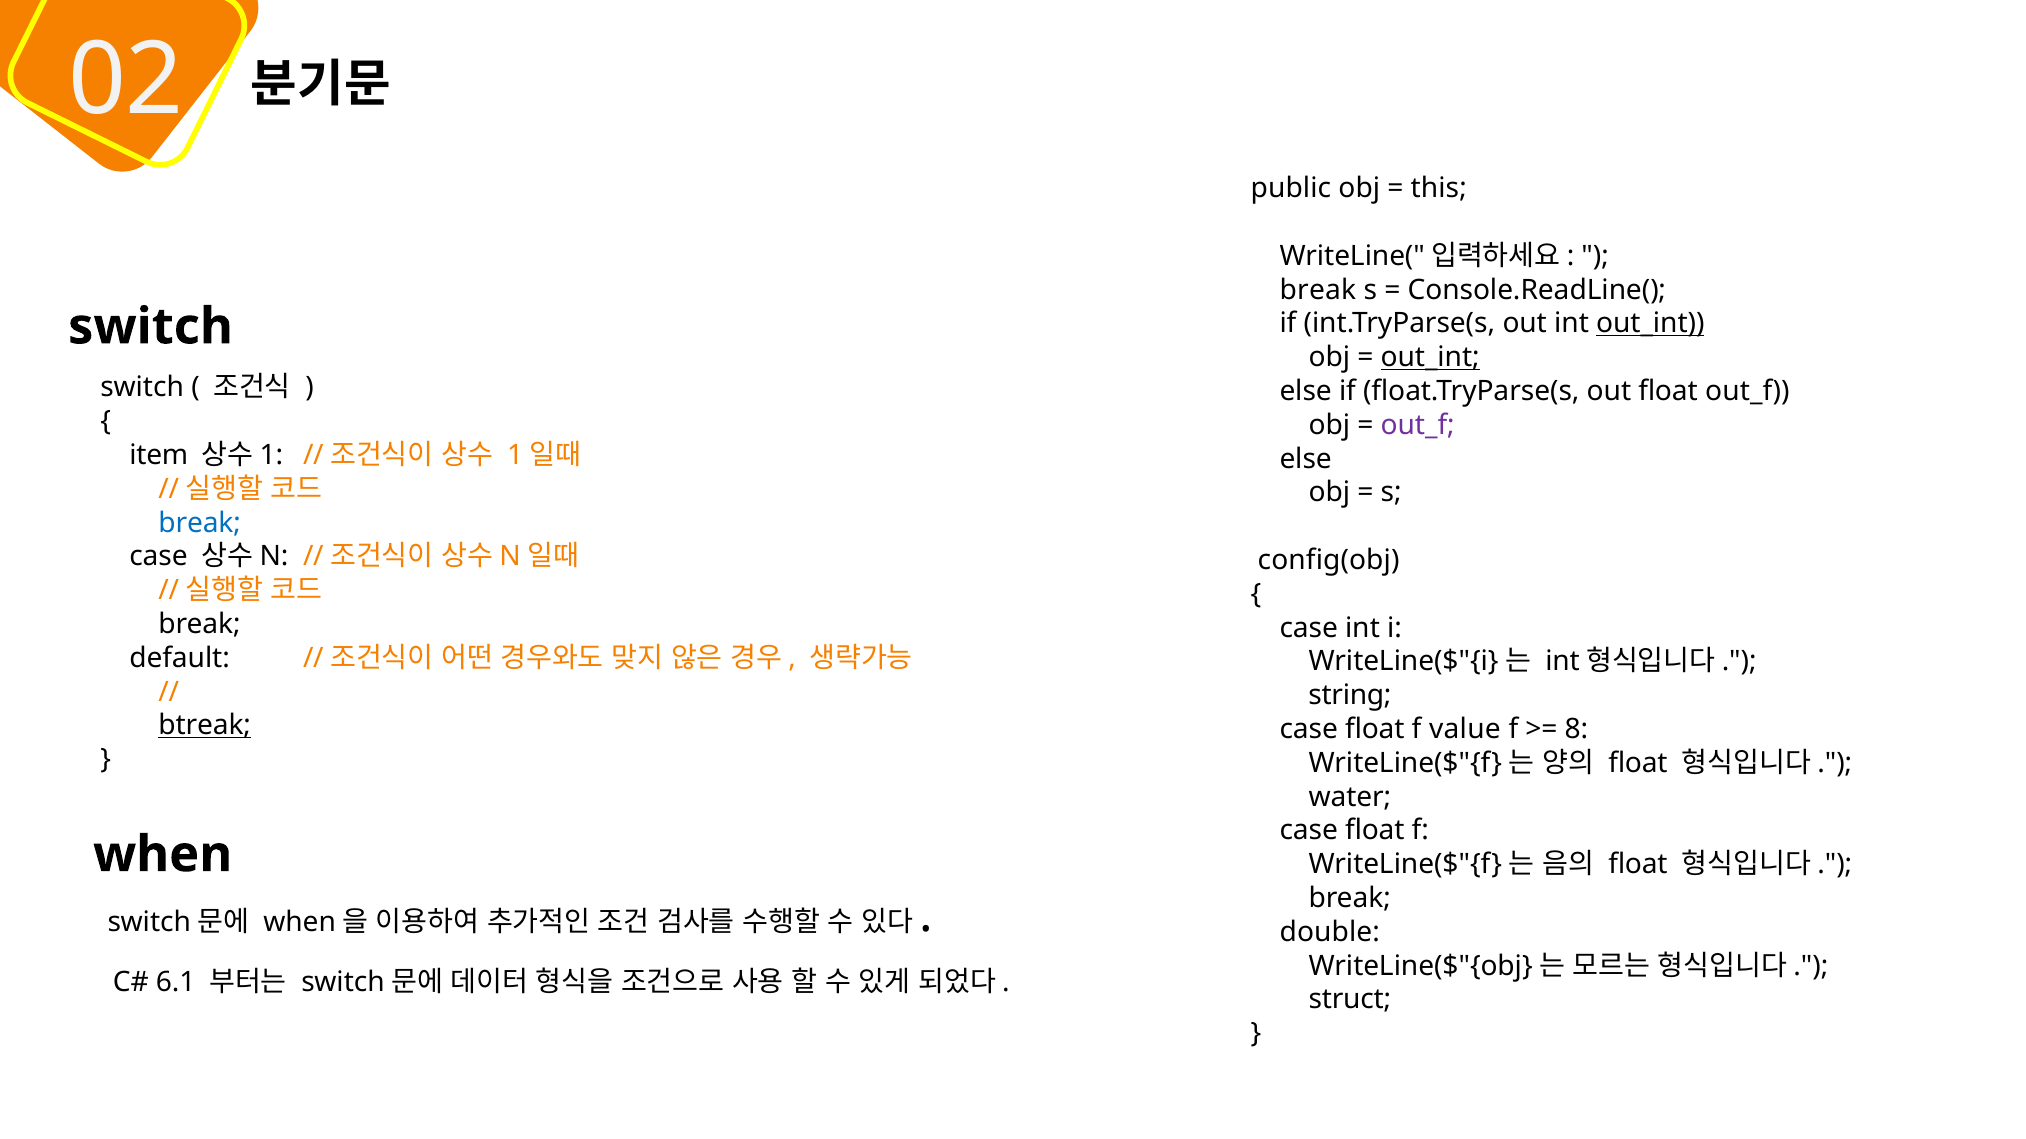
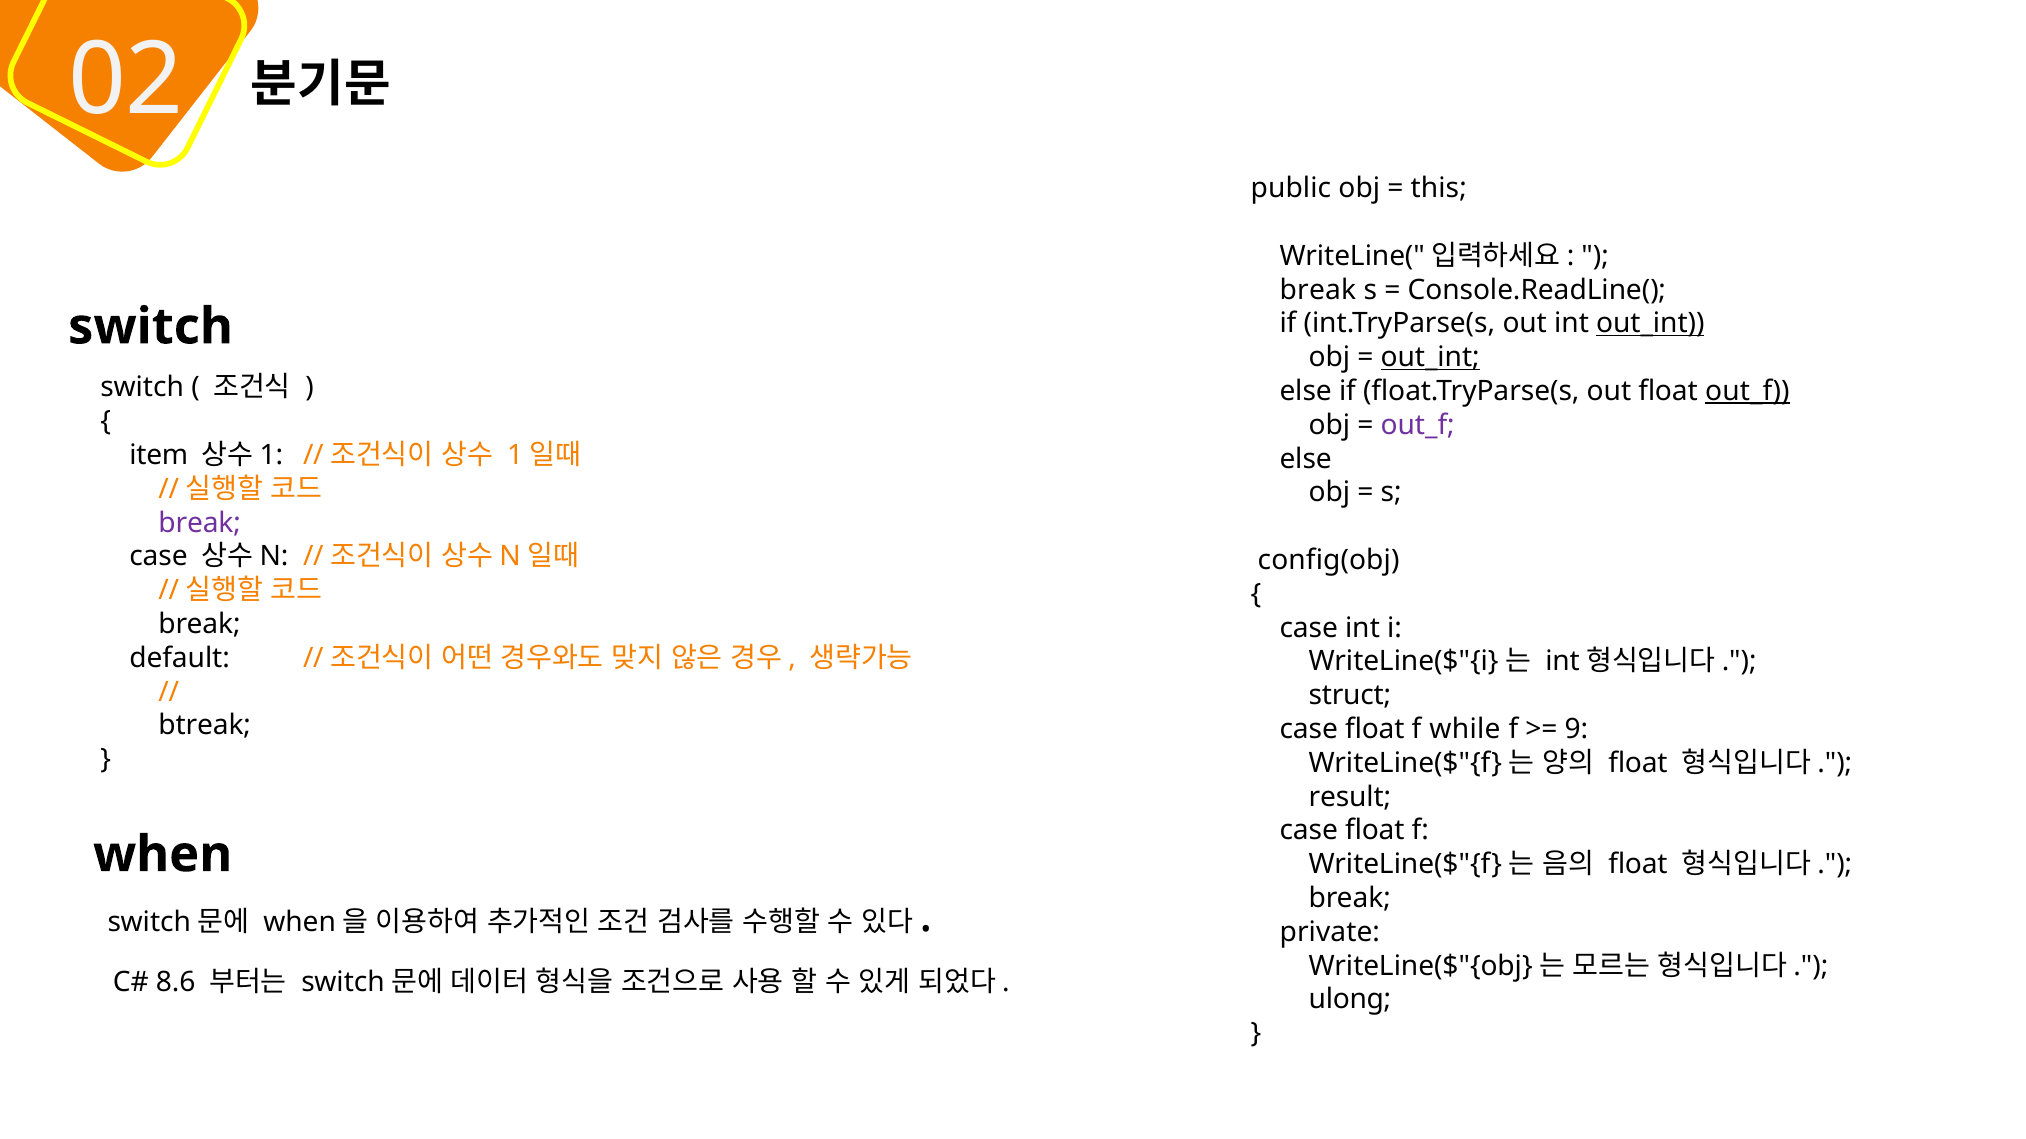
out_f at (1747, 391) underline: none -> present
break at (200, 523) colour: blue -> purple
string: string -> struct
btreak underline: present -> none
value: value -> while
8: 8 -> 9
water: water -> result
double: double -> private
6.1: 6.1 -> 8.6
struct: struct -> ulong
